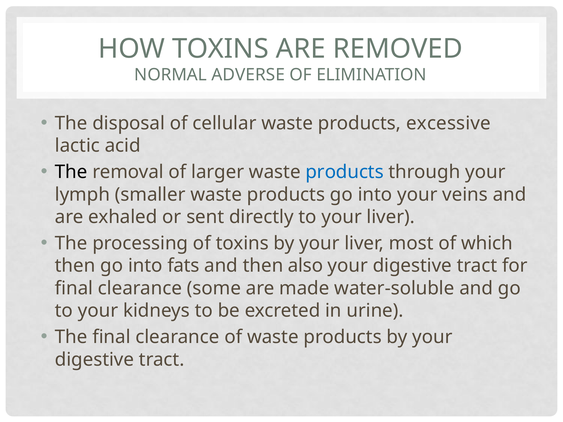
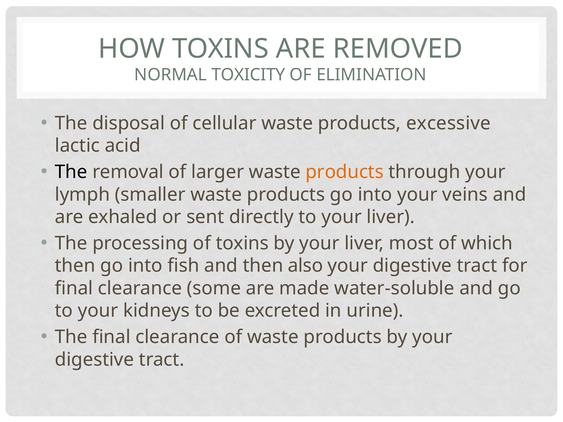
ADVERSE: ADVERSE -> TOXICITY
products at (345, 172) colour: blue -> orange
fats: fats -> fish
